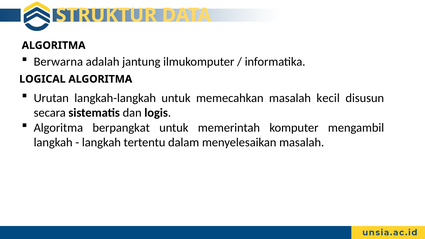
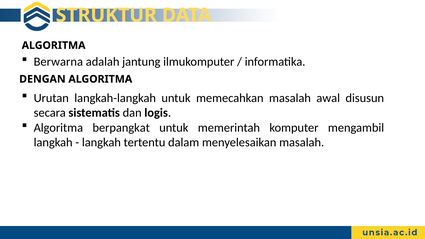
LOGICAL: LOGICAL -> DENGAN
kecil: kecil -> awal
